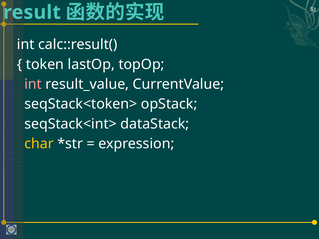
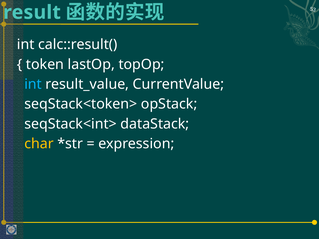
int at (33, 84) colour: pink -> light blue
